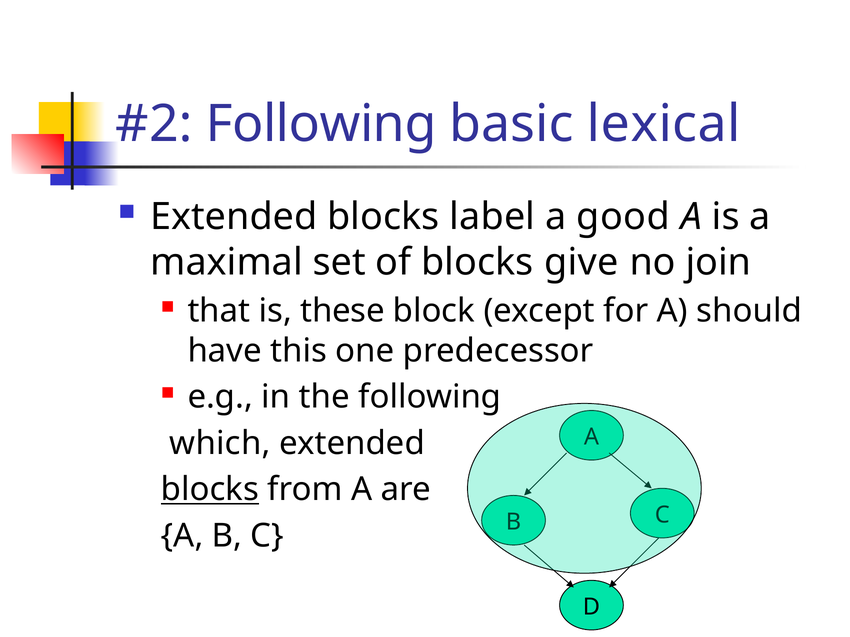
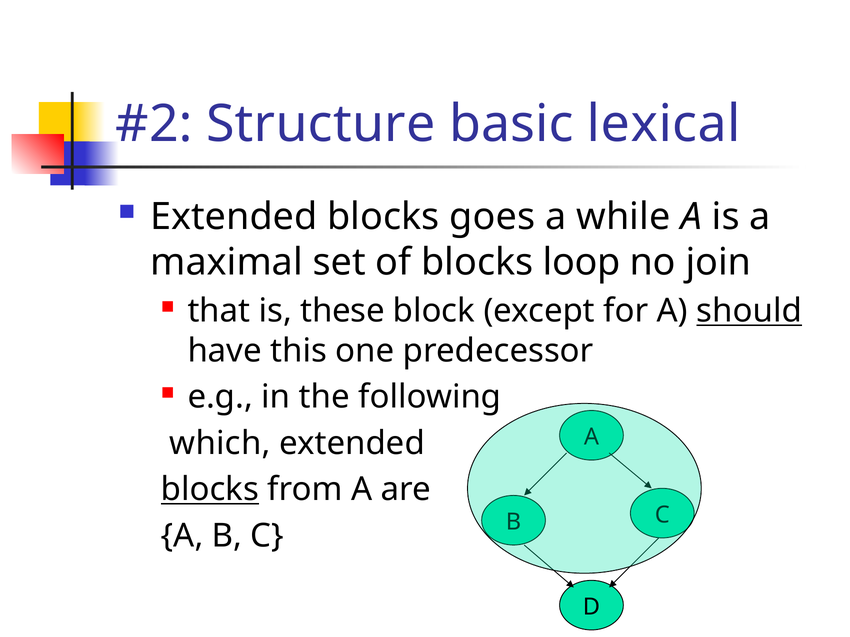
Following at (321, 124): Following -> Structure
label: label -> goes
good: good -> while
give: give -> loop
should underline: none -> present
